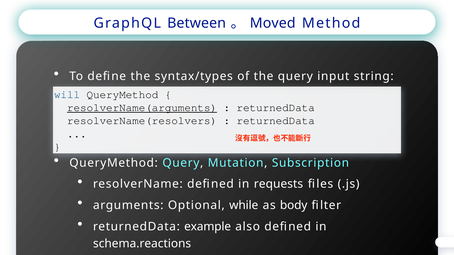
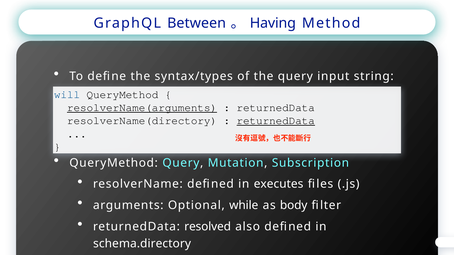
Moved: Moved -> Having
resolverName(resolvers: resolverName(resolvers -> resolverName(directory
returnedData at (276, 121) underline: none -> present
requests: requests -> executes
example: example -> resolved
schema.reactions: schema.reactions -> schema.directory
